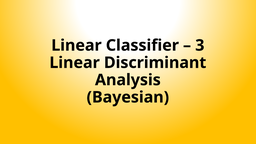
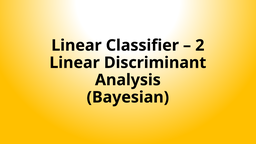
3: 3 -> 2
